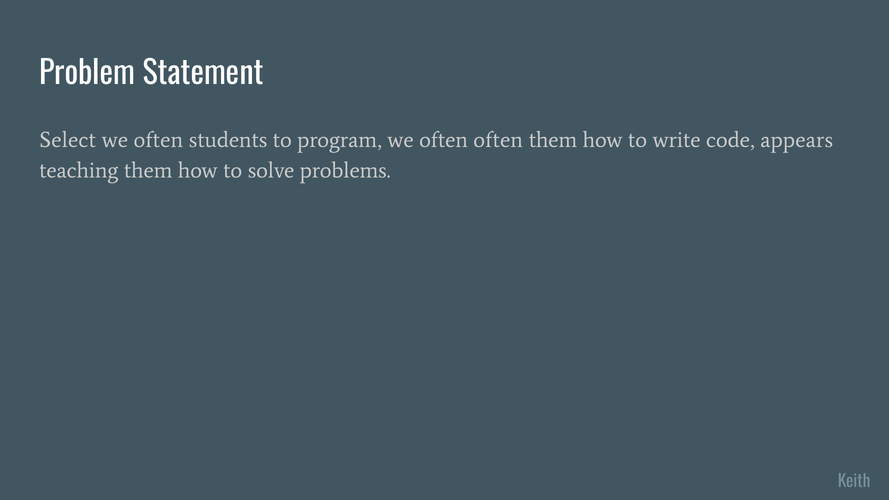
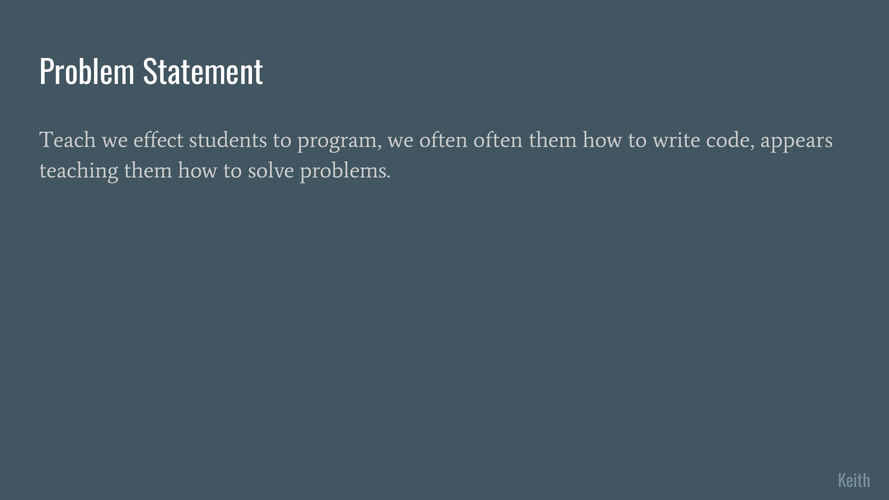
Select: Select -> Teach
often at (158, 140): often -> effect
